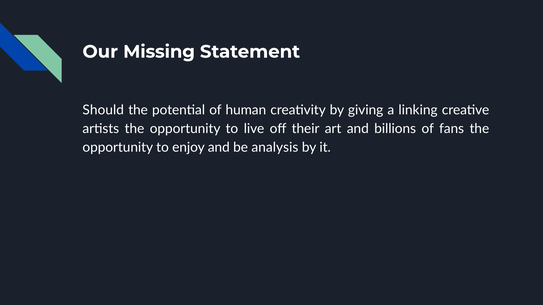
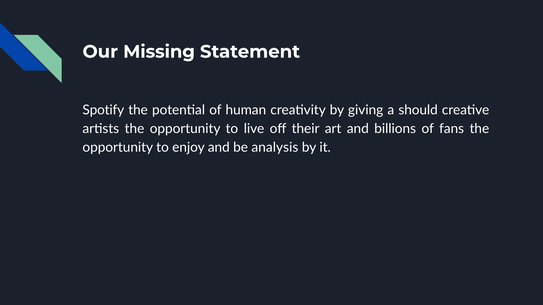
Should: Should -> Spotify
linking: linking -> should
